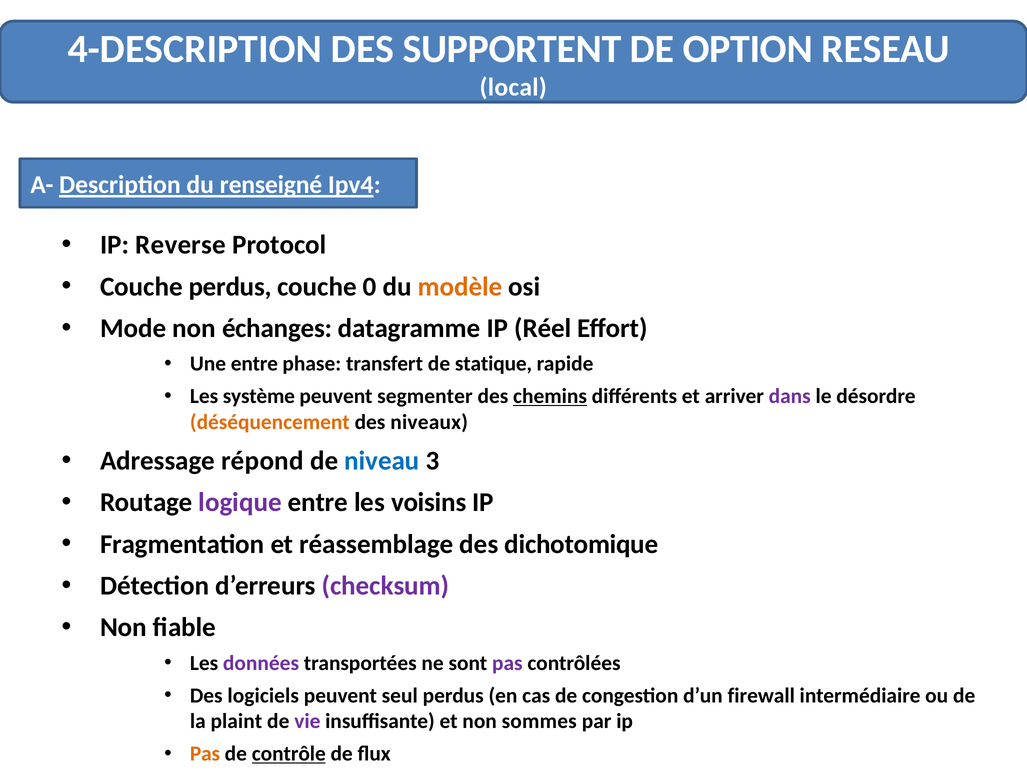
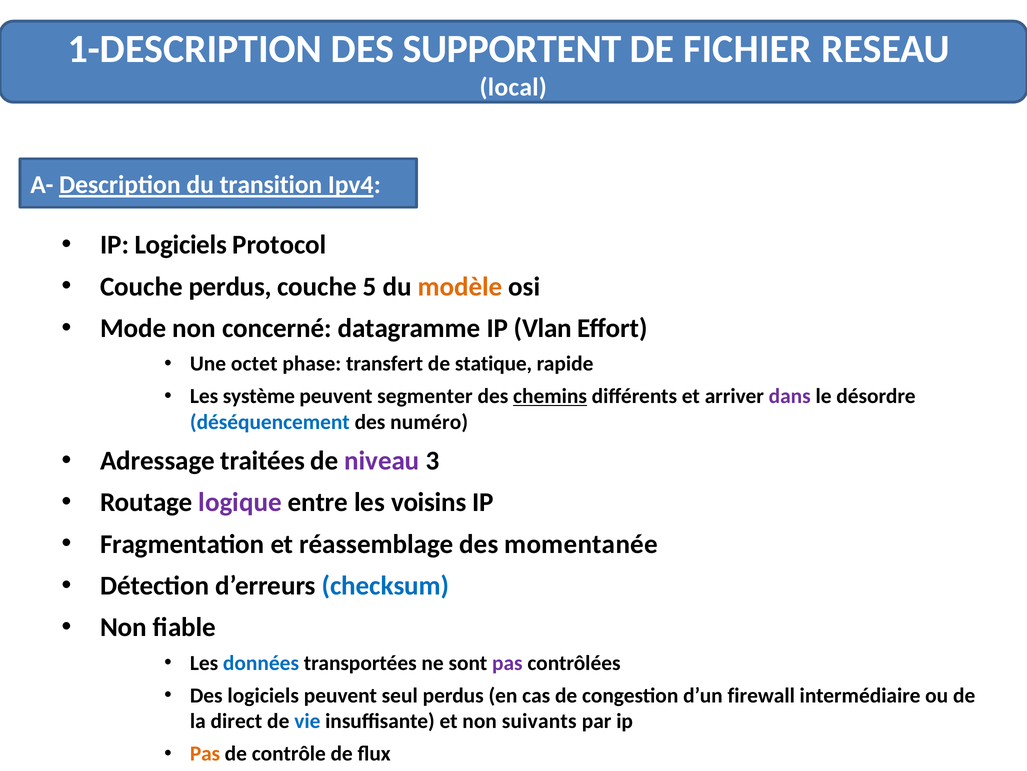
4-DESCRIPTION: 4-DESCRIPTION -> 1-DESCRIPTION
OPTION: OPTION -> FICHIER
renseigné: renseigné -> transition
IP Reverse: Reverse -> Logiciels
0: 0 -> 5
échanges: échanges -> concerné
Réel: Réel -> Vlan
Une entre: entre -> octet
déséquencement colour: orange -> blue
niveaux: niveaux -> numéro
répond: répond -> traitées
niveau colour: blue -> purple
dichotomique: dichotomique -> momentanée
checksum colour: purple -> blue
données colour: purple -> blue
plaint: plaint -> direct
vie colour: purple -> blue
sommes: sommes -> suivants
contrôle underline: present -> none
